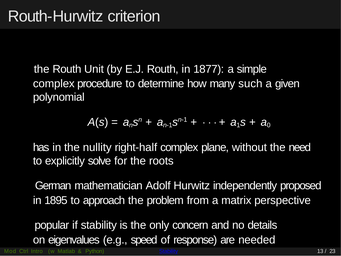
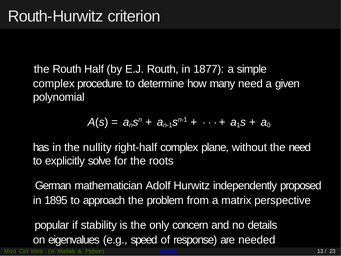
Unit: Unit -> Half
many such: such -> need
